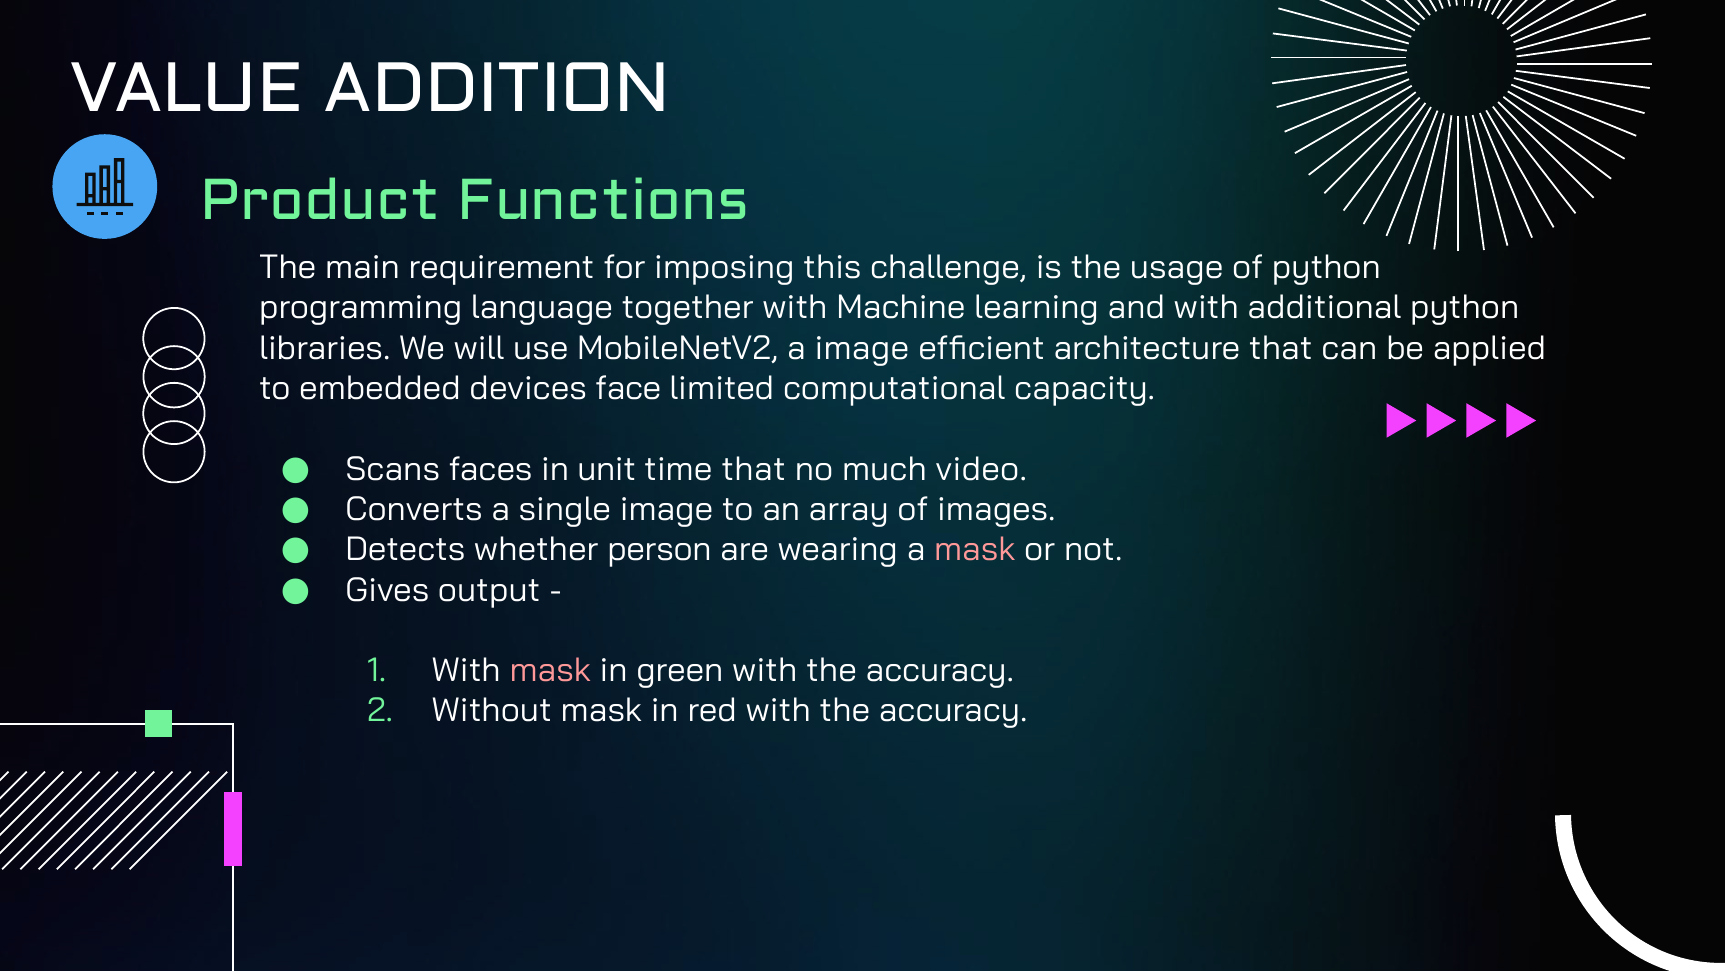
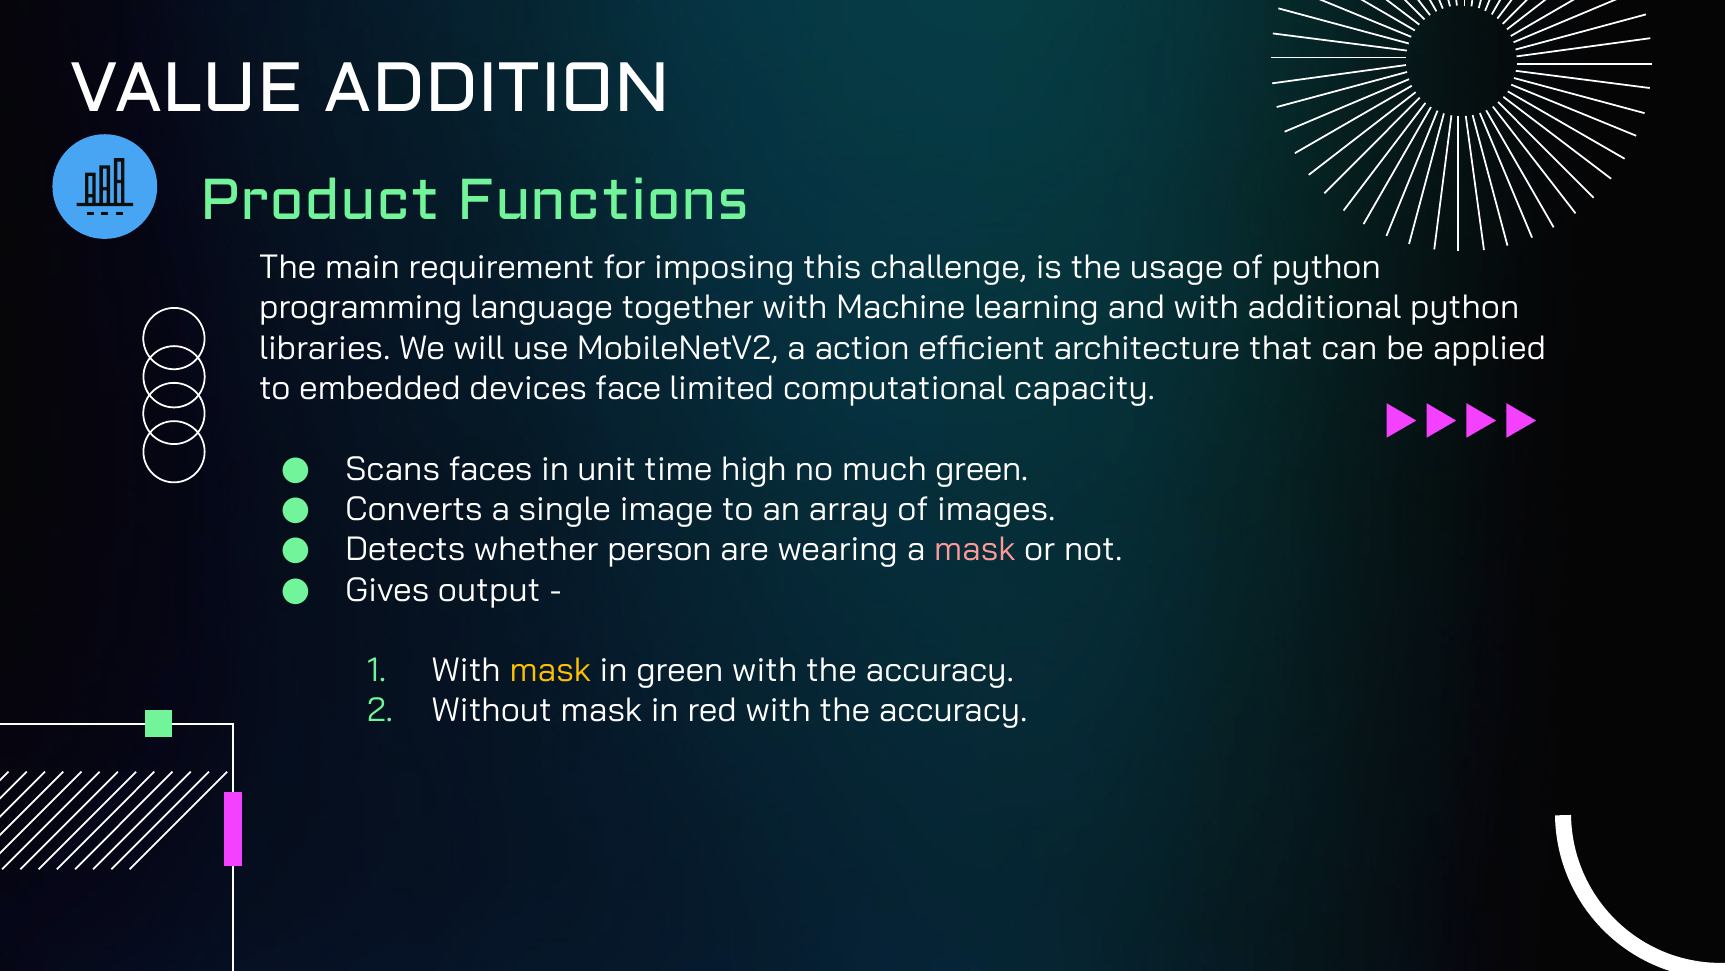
a image: image -> action
time that: that -> high
much video: video -> green
mask at (550, 670) colour: pink -> yellow
